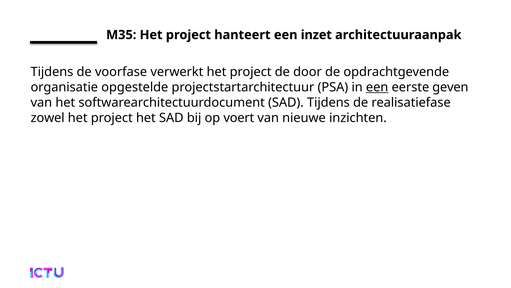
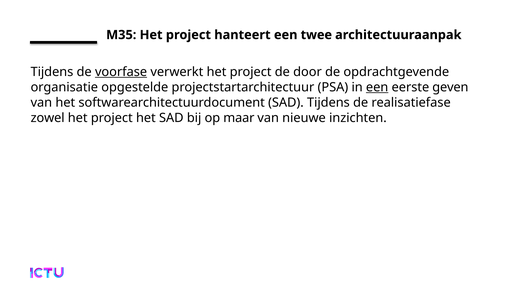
inzet: inzet -> twee
voorfase underline: none -> present
voert: voert -> maar
